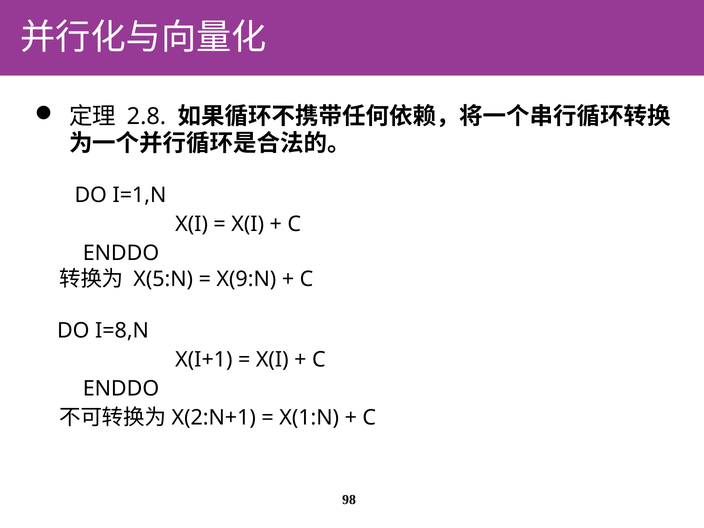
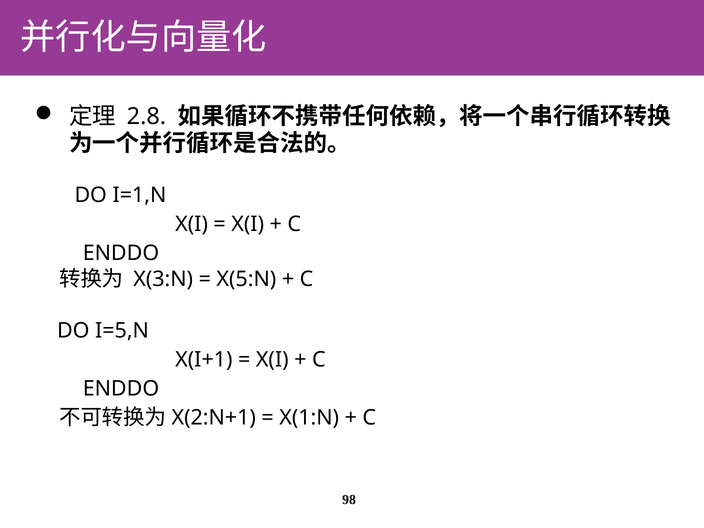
X(5:N: X(5:N -> X(3:N
X(9:N: X(9:N -> X(5:N
I=8,N: I=8,N -> I=5,N
